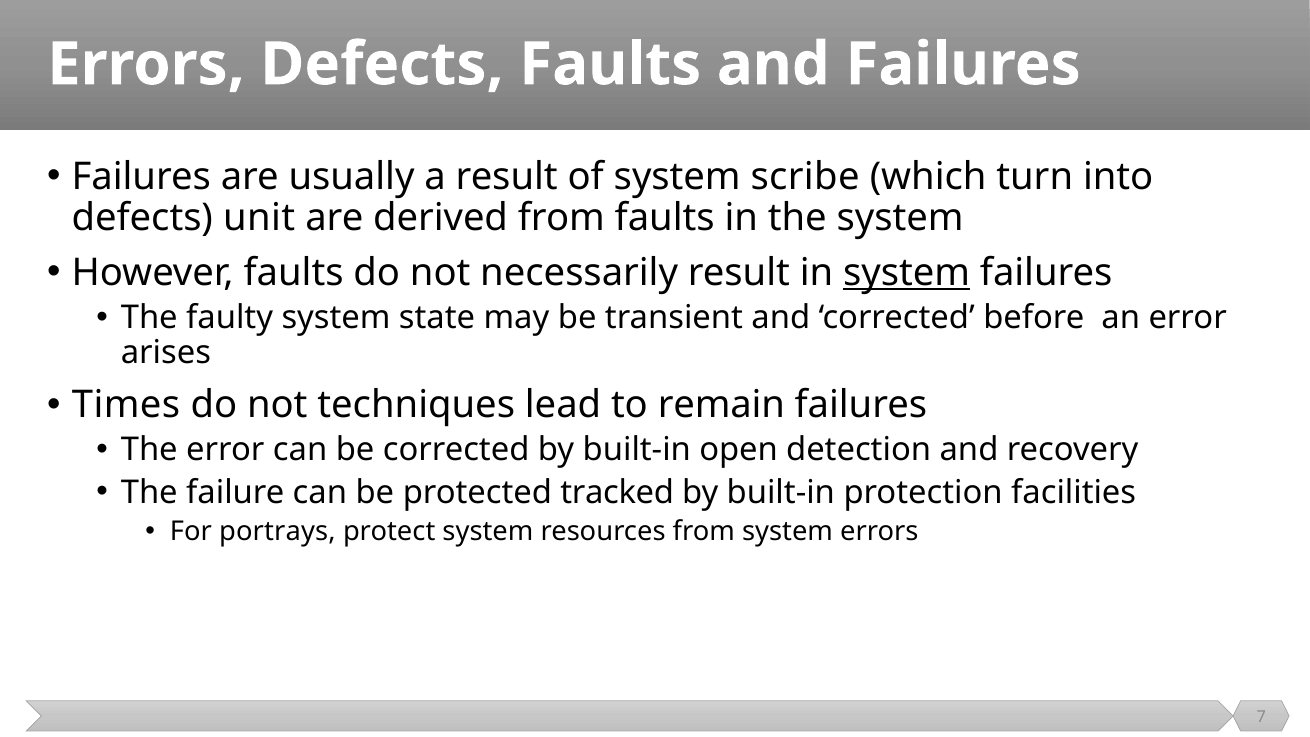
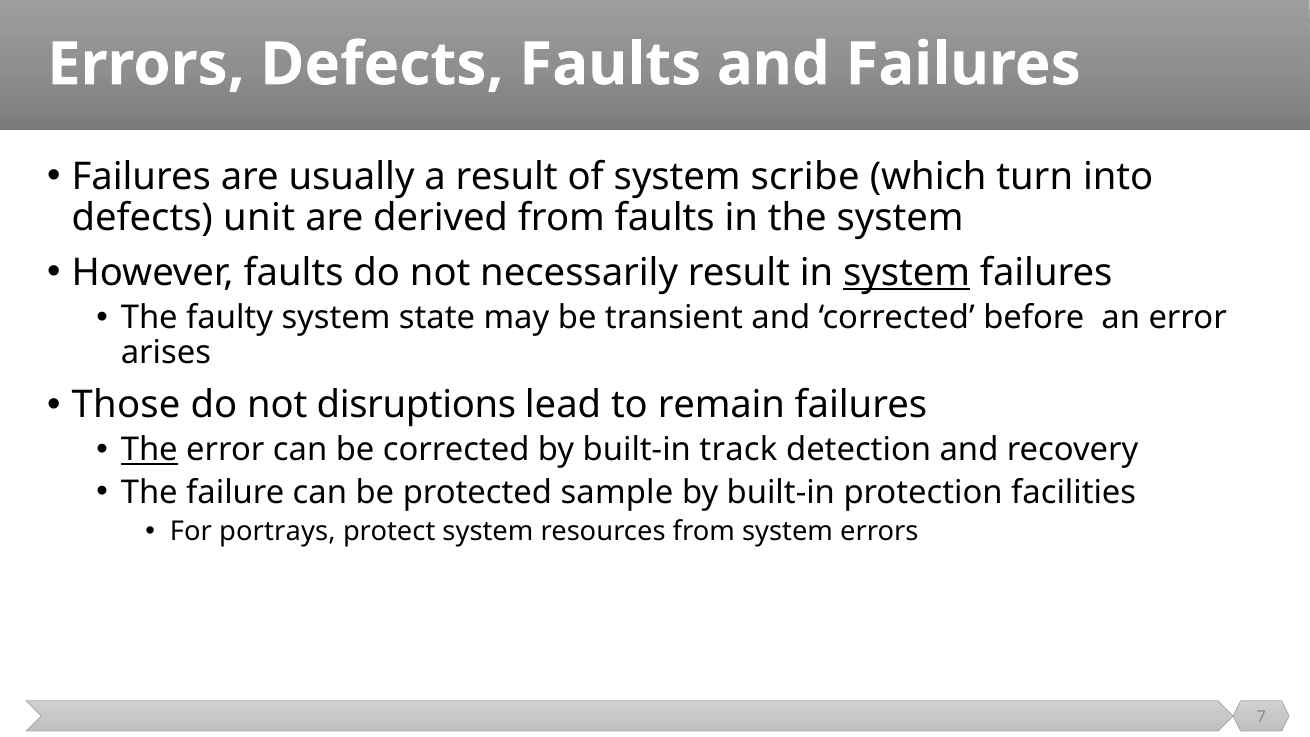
Times: Times -> Those
techniques: techniques -> disruptions
The at (149, 450) underline: none -> present
open: open -> track
tracked: tracked -> sample
